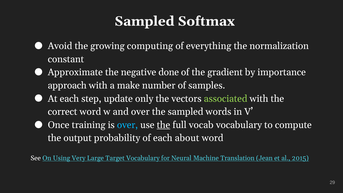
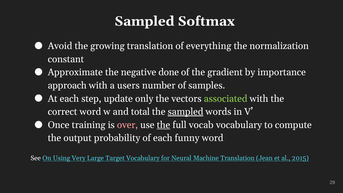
growing computing: computing -> translation
make: make -> users
and over: over -> total
sampled at (186, 112) underline: none -> present
over at (127, 125) colour: light blue -> pink
about: about -> funny
